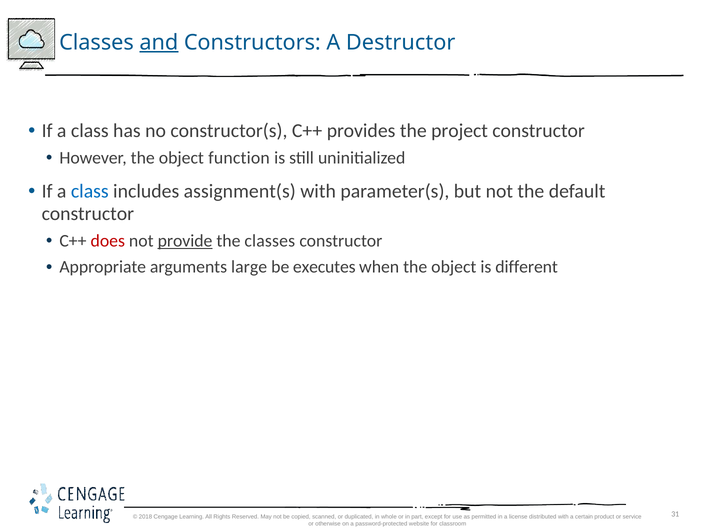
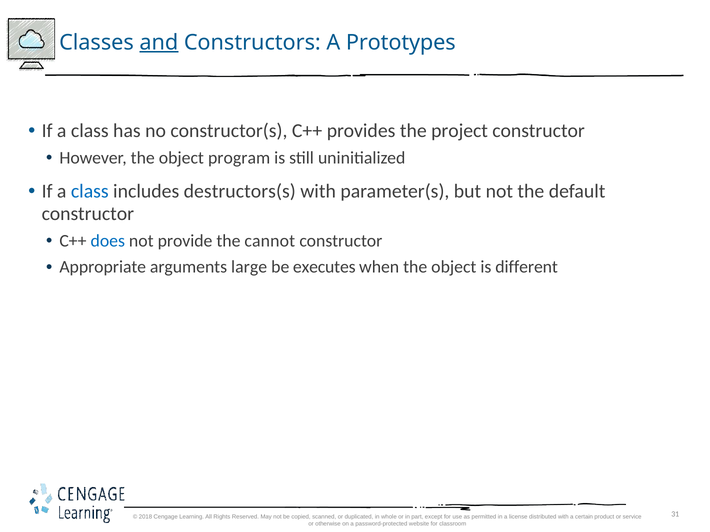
Destructor: Destructor -> Prototypes
function: function -> program
assignment(s: assignment(s -> destructors(s
does colour: red -> blue
provide underline: present -> none
the classes: classes -> cannot
